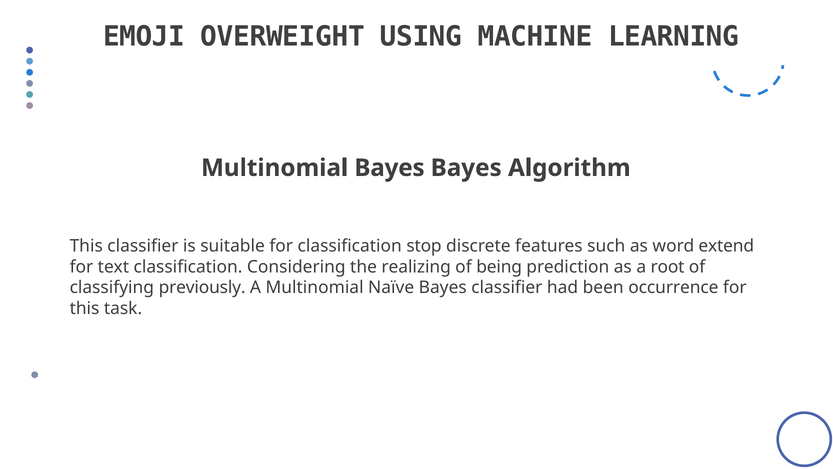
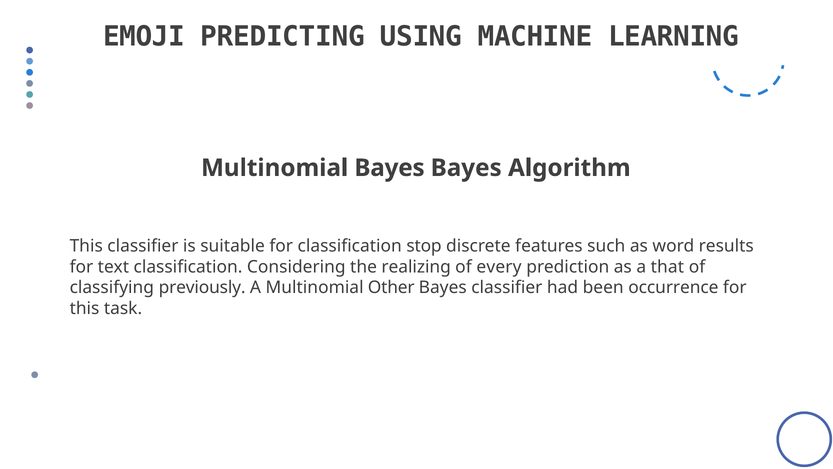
OVERWEIGHT: OVERWEIGHT -> PREDICTING
extend: extend -> results
being: being -> every
root: root -> that
Naïve: Naïve -> Other
